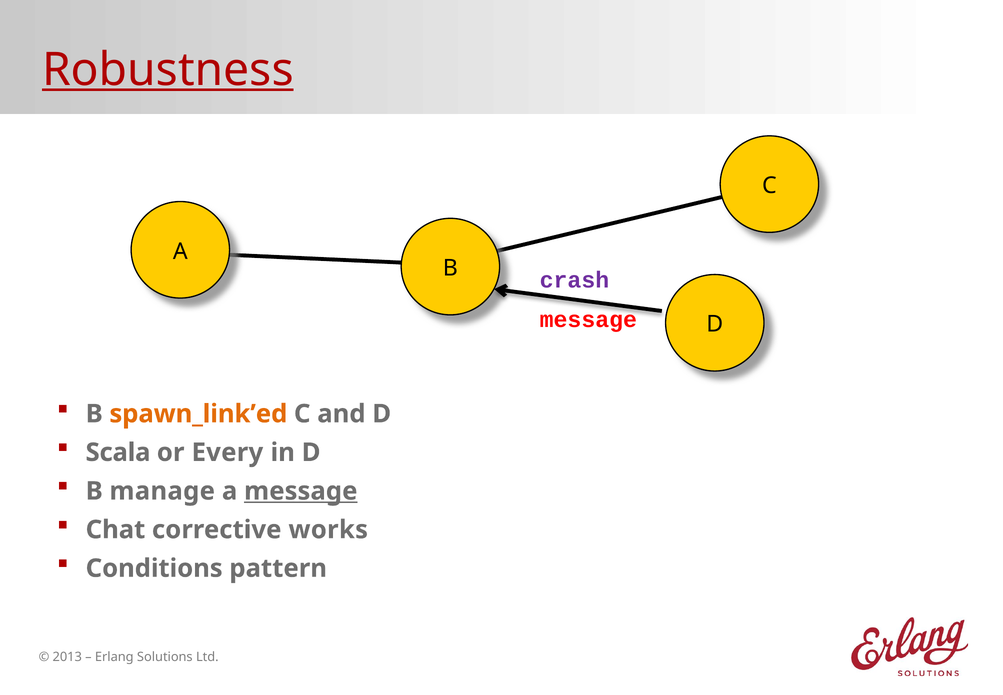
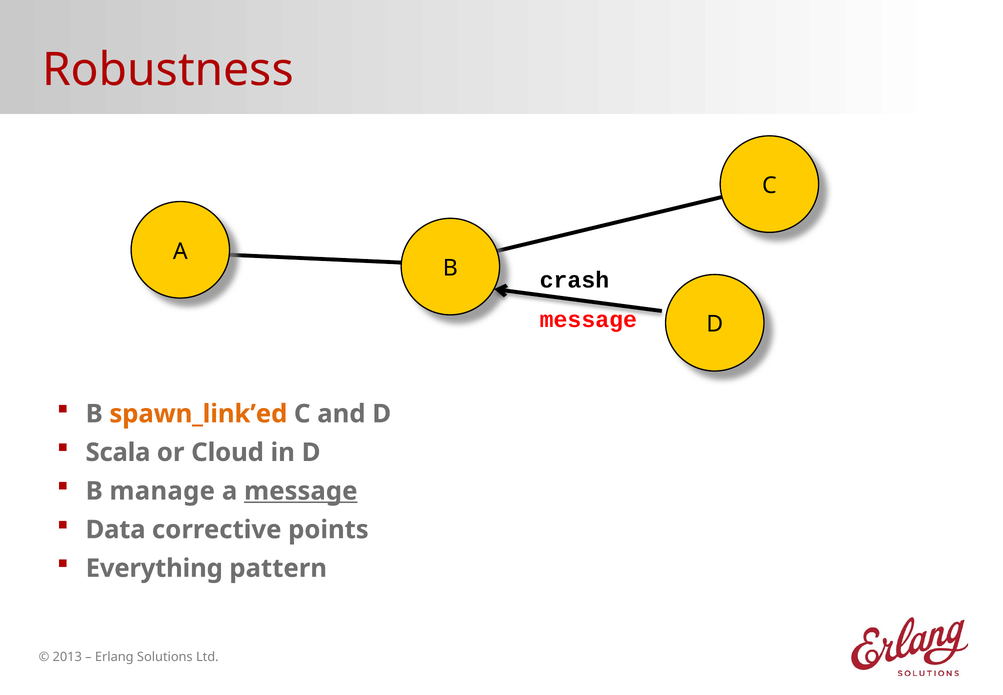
Robustness underline: present -> none
crash colour: purple -> black
Every: Every -> Cloud
Chat: Chat -> Data
works: works -> points
Conditions: Conditions -> Everything
